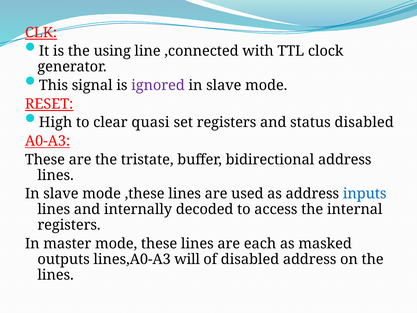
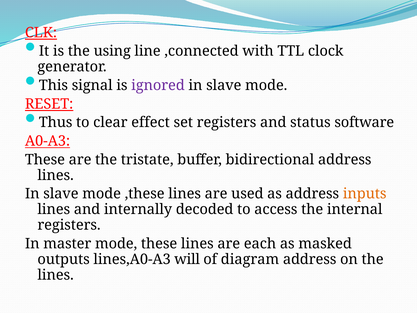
High: High -> Thus
quasi: quasi -> effect
status disabled: disabled -> software
inputs colour: blue -> orange
of disabled: disabled -> diagram
